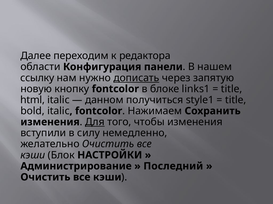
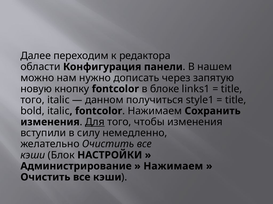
ссылку: ссылку -> можно
дописать underline: present -> none
html at (33, 100): html -> того
Последний at (173, 167): Последний -> Нажимаем
